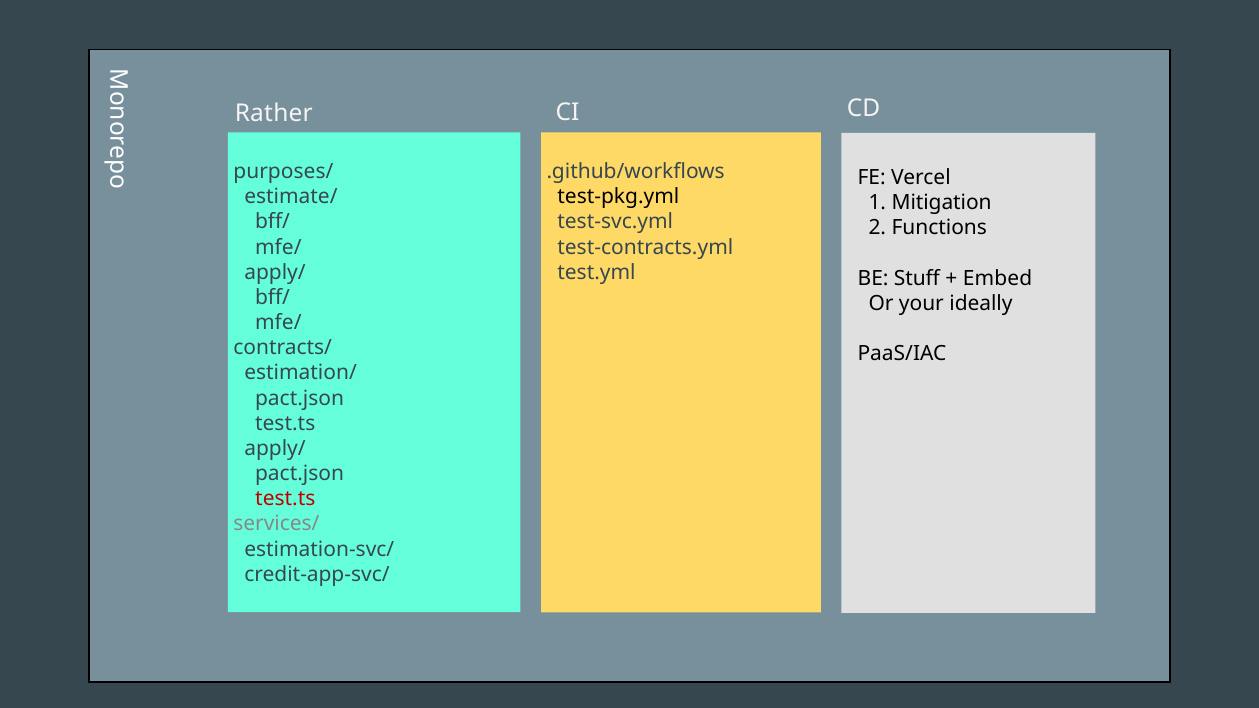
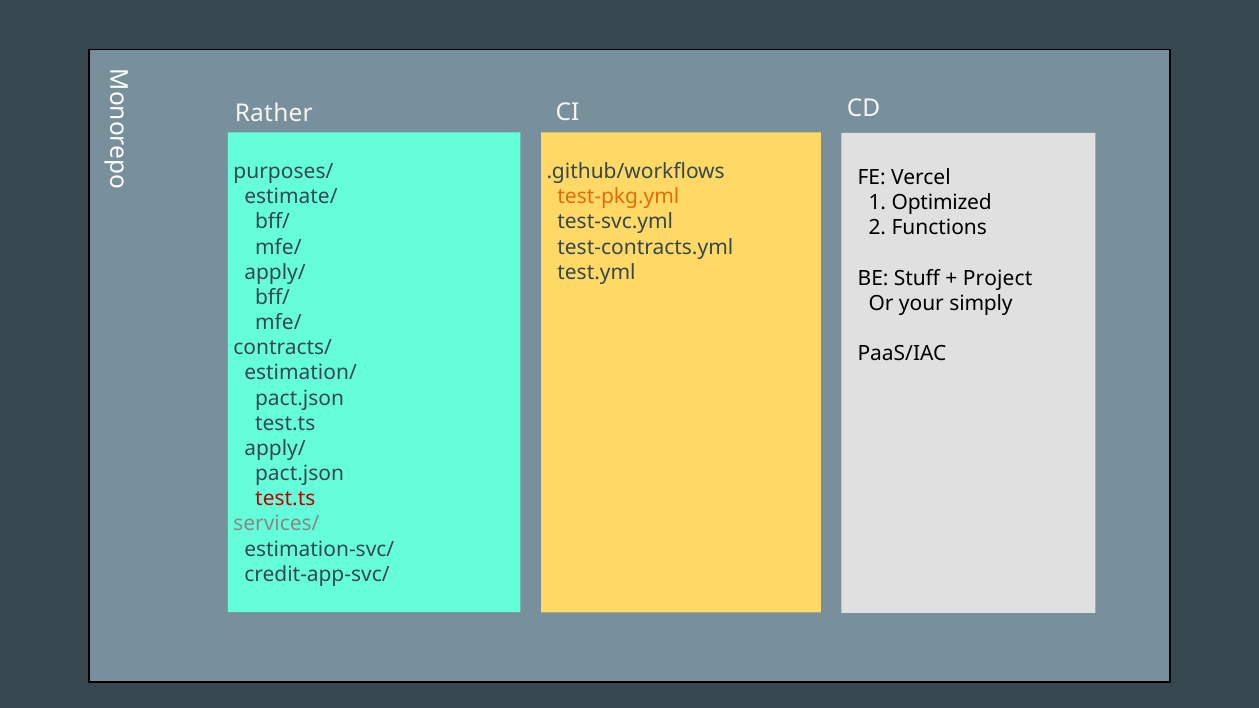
test-pkg.yml colour: black -> orange
Mitigation: Mitigation -> Optimized
Embed: Embed -> Project
ideally: ideally -> simply
